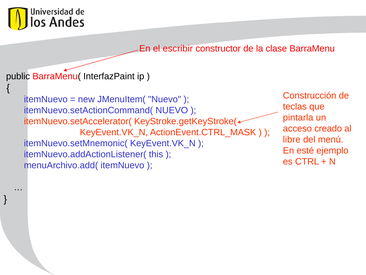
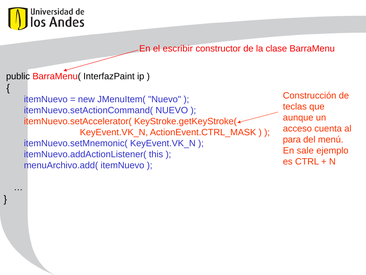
pintarla: pintarla -> aunque
creado: creado -> cuenta
libre: libre -> para
esté: esté -> sale
